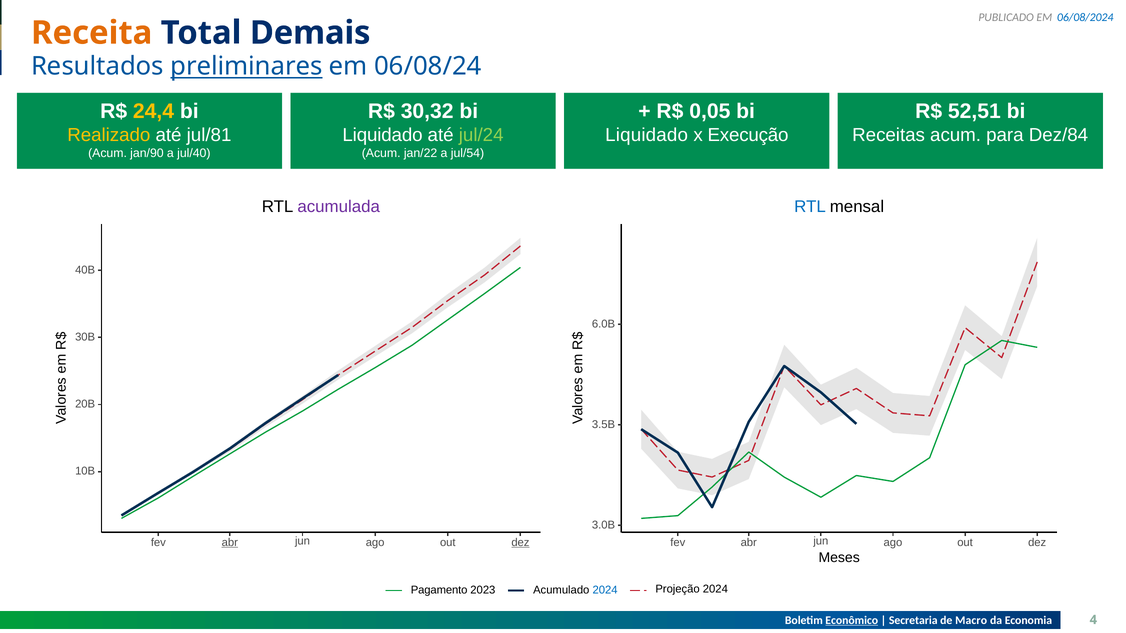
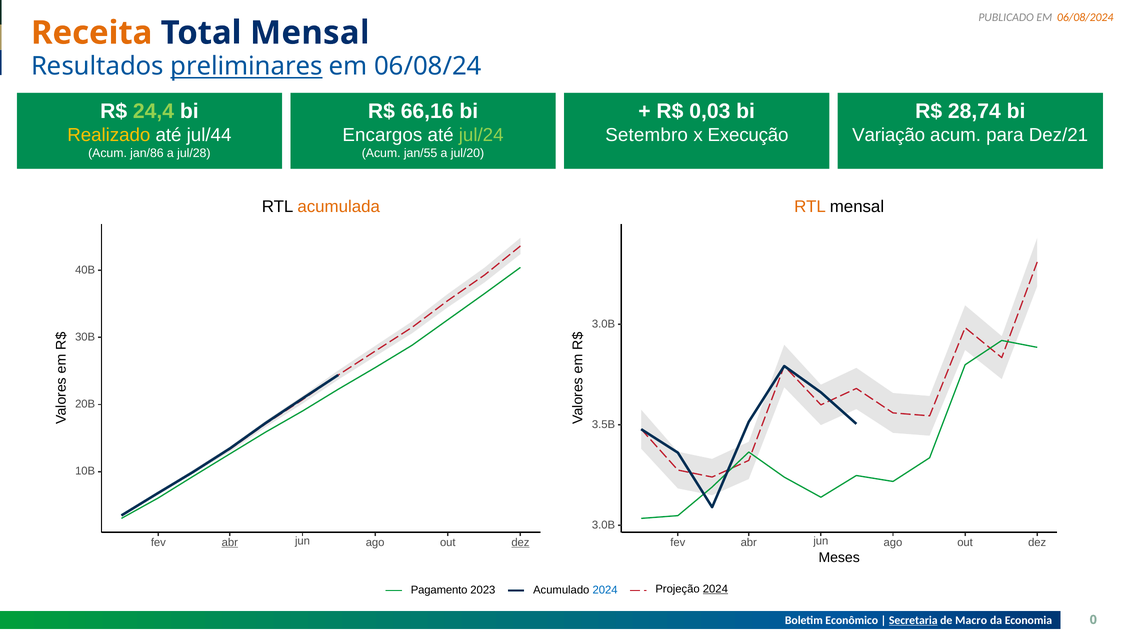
06/08/2024 colour: blue -> orange
Total Demais: Demais -> Mensal
24,4 colour: yellow -> light green
30,32: 30,32 -> 66,16
0,05: 0,05 -> 0,03
52,51: 52,51 -> 28,74
jul/81: jul/81 -> jul/44
Liquidado at (383, 135): Liquidado -> Encargos
Liquidado at (647, 135): Liquidado -> Setembro
Receitas: Receitas -> Variação
Dez/84: Dez/84 -> Dez/21
jan/90: jan/90 -> jan/86
jul/40: jul/40 -> jul/28
jan/22: jan/22 -> jan/55
jul/54: jul/54 -> jul/20
acumulada colour: purple -> orange
RTL at (810, 207) colour: blue -> orange
6.0B at (604, 324): 6.0B -> 3.0B
2024 at (715, 589) underline: none -> present
Econômico underline: present -> none
Secretaria underline: none -> present
4: 4 -> 0
